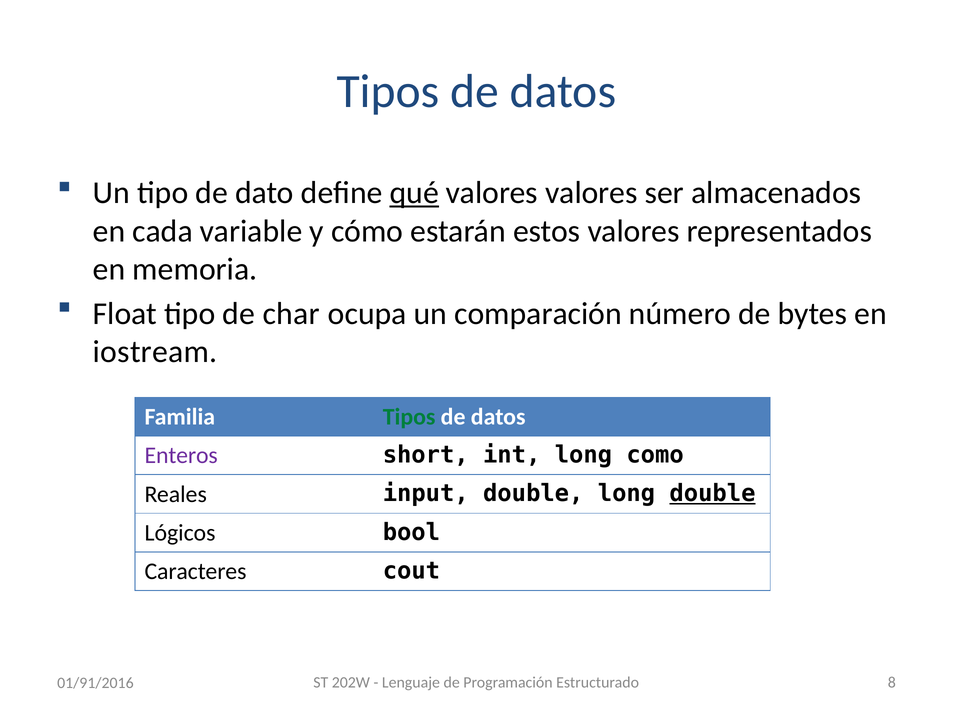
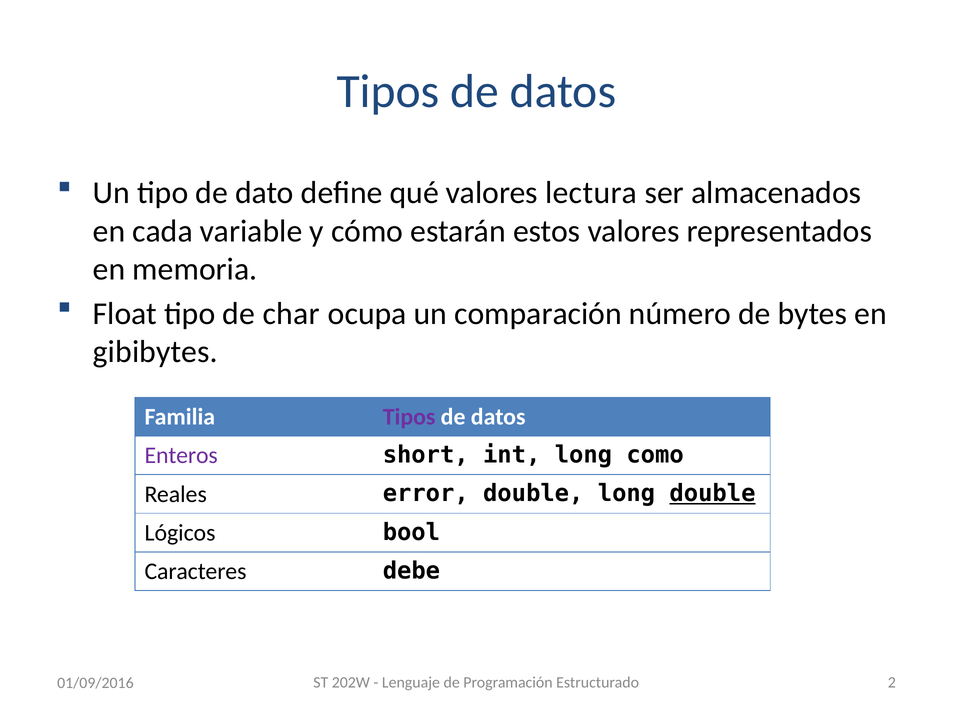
qué underline: present -> none
valores valores: valores -> lectura
iostream: iostream -> gibibytes
Tipos at (409, 417) colour: green -> purple
input: input -> error
cout: cout -> debe
8: 8 -> 2
01/91/2016: 01/91/2016 -> 01/09/2016
